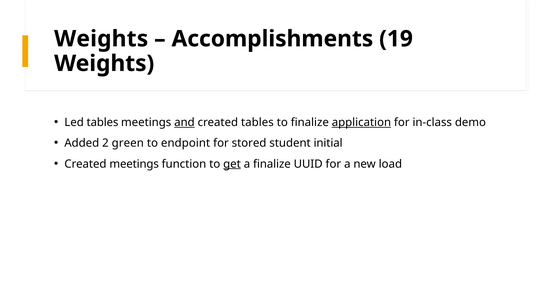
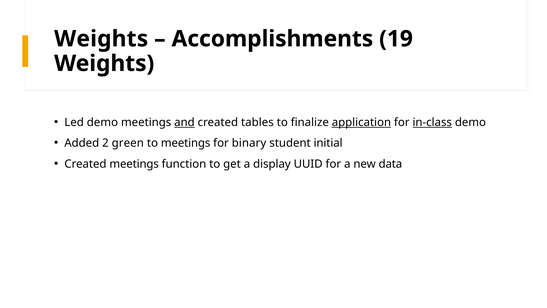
Led tables: tables -> demo
in-class underline: none -> present
to endpoint: endpoint -> meetings
stored: stored -> binary
get underline: present -> none
a finalize: finalize -> display
load: load -> data
